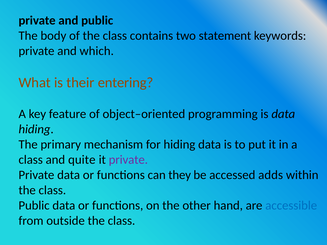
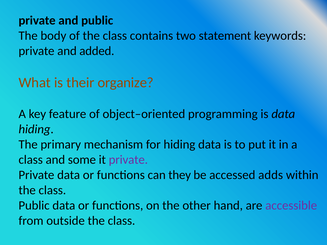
which: which -> added
entering: entering -> organize
quite: quite -> some
accessible colour: blue -> purple
